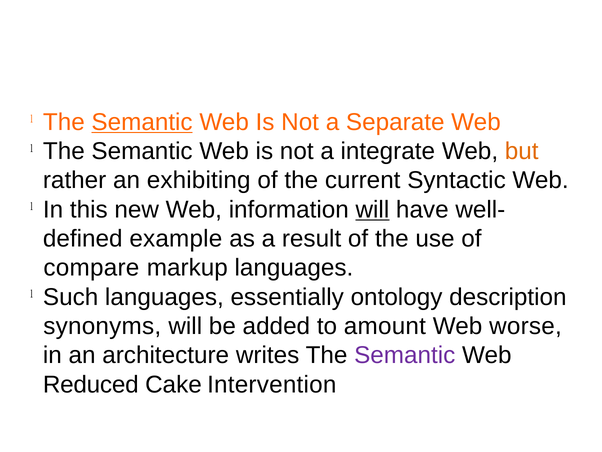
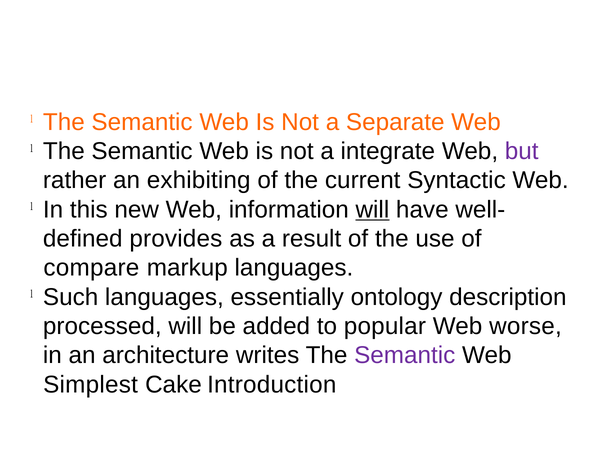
Semantic at (142, 122) underline: present -> none
but colour: orange -> purple
example: example -> provides
synonyms: synonyms -> processed
amount: amount -> popular
Reduced: Reduced -> Simplest
Intervention: Intervention -> Introduction
